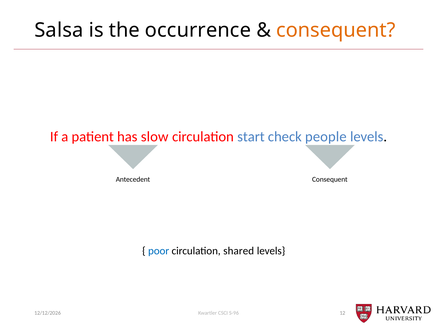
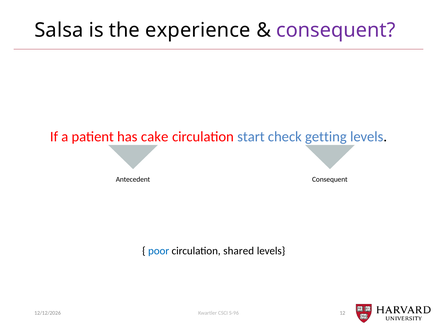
occurrence: occurrence -> experience
consequent at (336, 30) colour: orange -> purple
slow: slow -> cake
people: people -> getting
